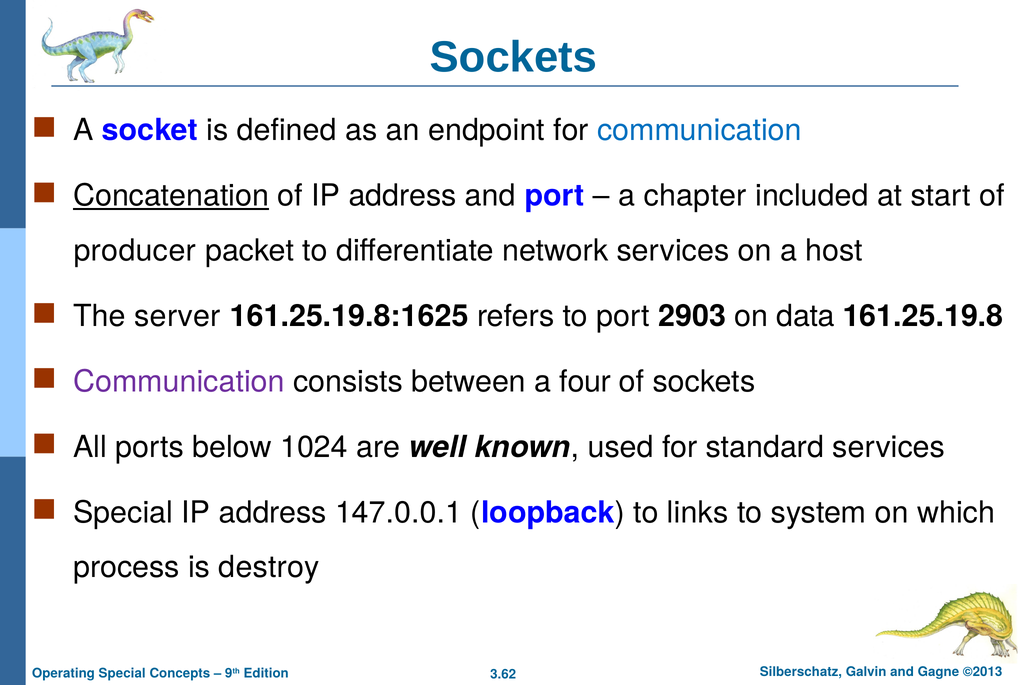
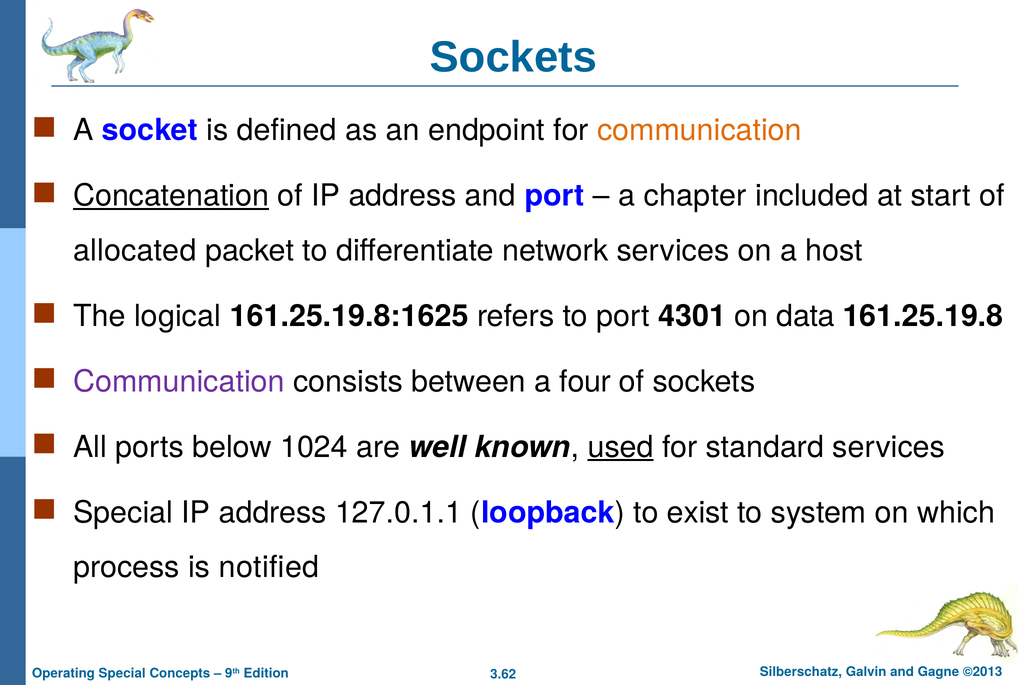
communication at (699, 130) colour: blue -> orange
producer: producer -> allocated
server: server -> logical
2903: 2903 -> 4301
used underline: none -> present
147.0.0.1: 147.0.0.1 -> 127.0.1.1
links: links -> exist
destroy: destroy -> notified
